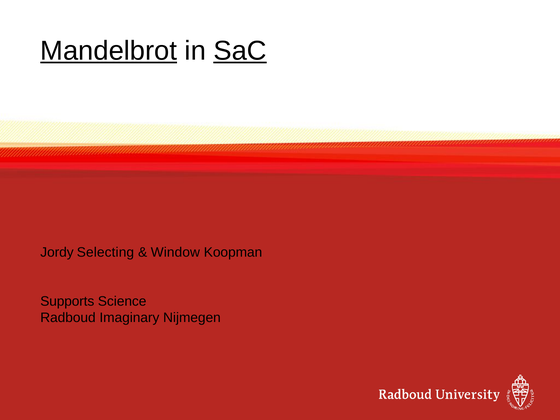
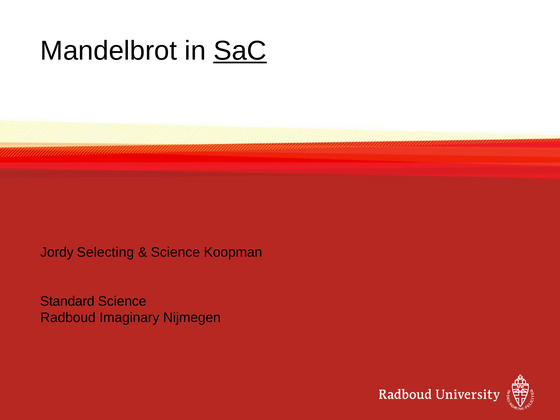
Mandelbrot underline: present -> none
Window at (175, 252): Window -> Science
Supports: Supports -> Standard
